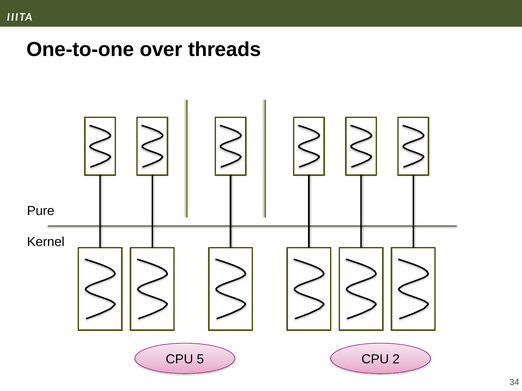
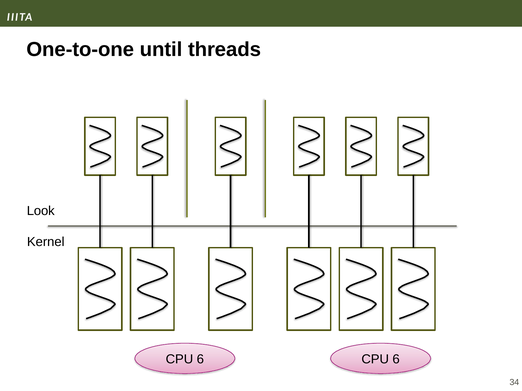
over: over -> until
Pure: Pure -> Look
5 at (200, 360): 5 -> 6
2 at (396, 360): 2 -> 6
